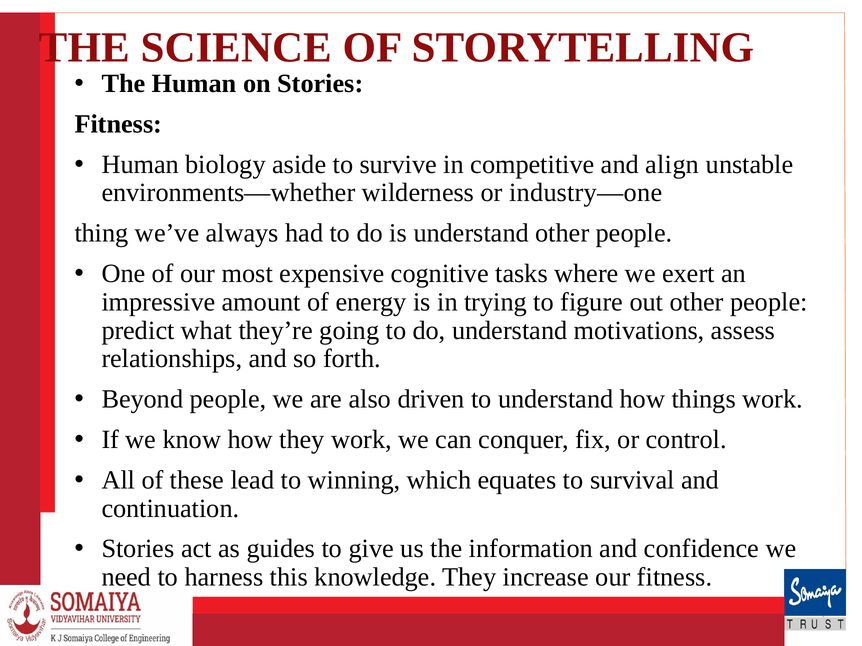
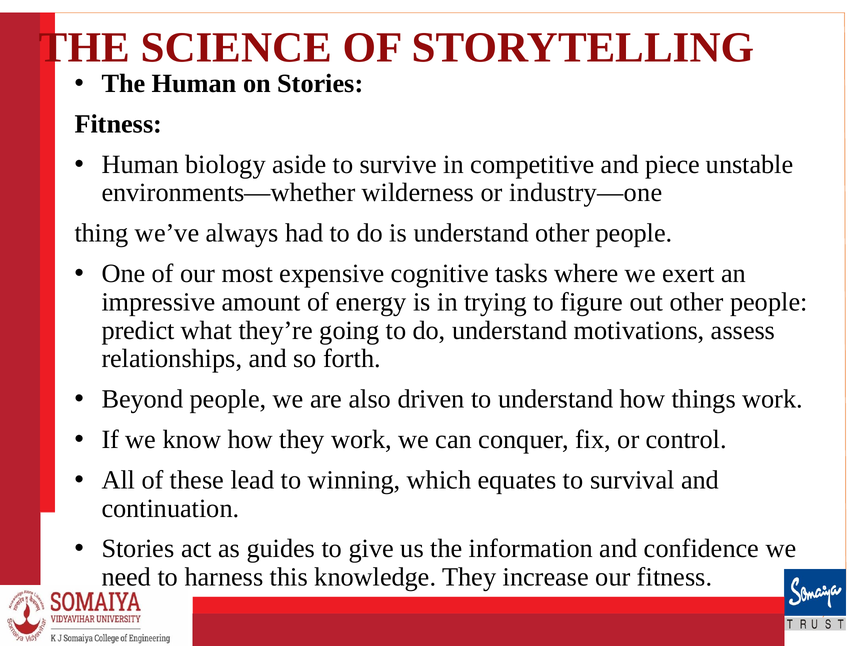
align: align -> piece
